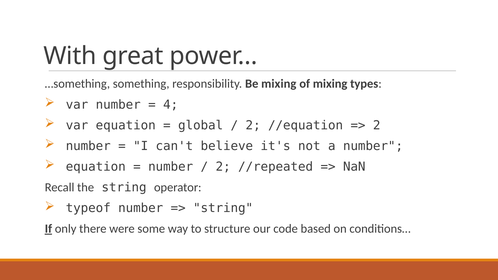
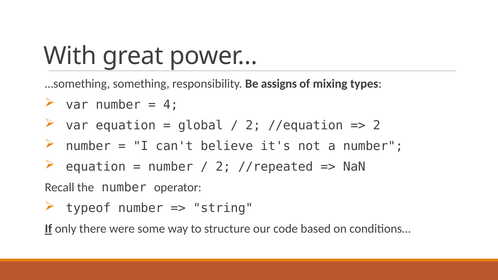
Be mixing: mixing -> assigns
the string: string -> number
